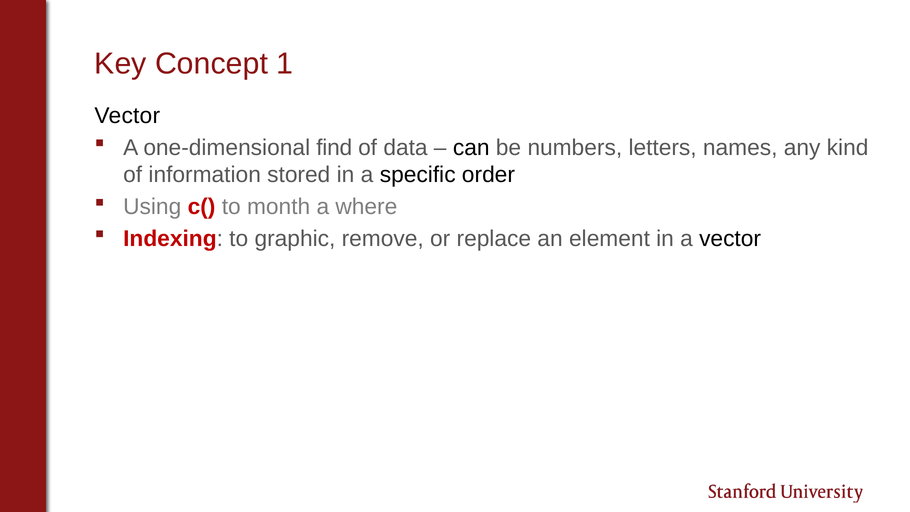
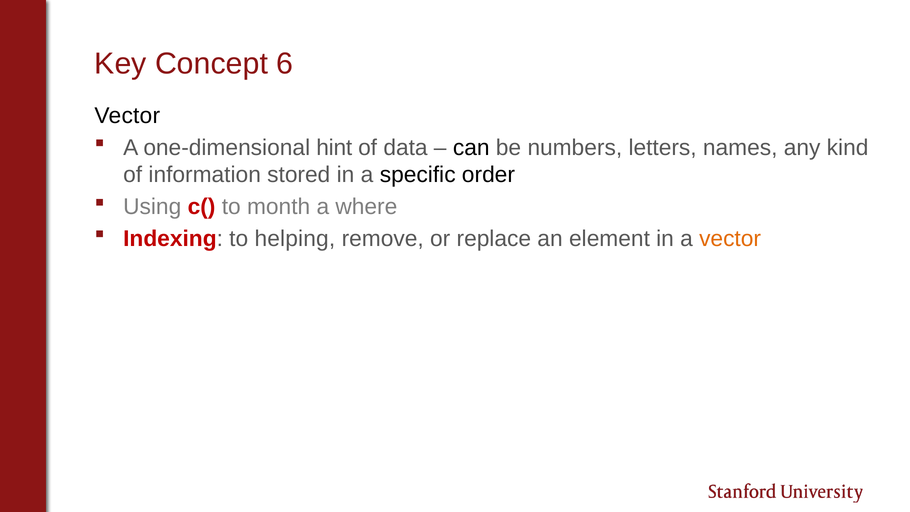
1: 1 -> 6
find: find -> hint
graphic: graphic -> helping
vector at (730, 239) colour: black -> orange
